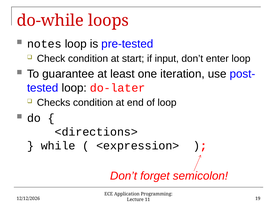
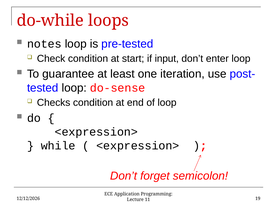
do-later: do-later -> do-sense
<directions> at (96, 132): <directions> -> <expression>
